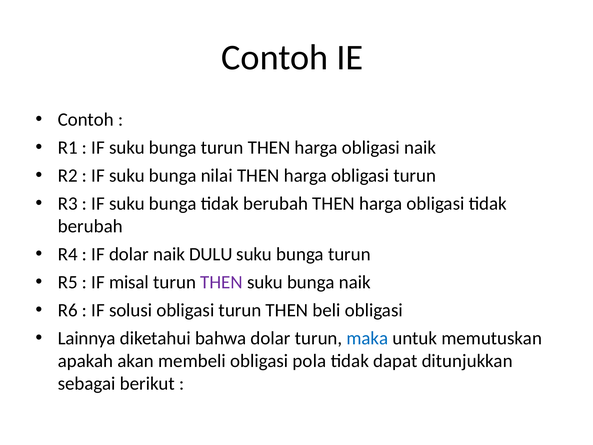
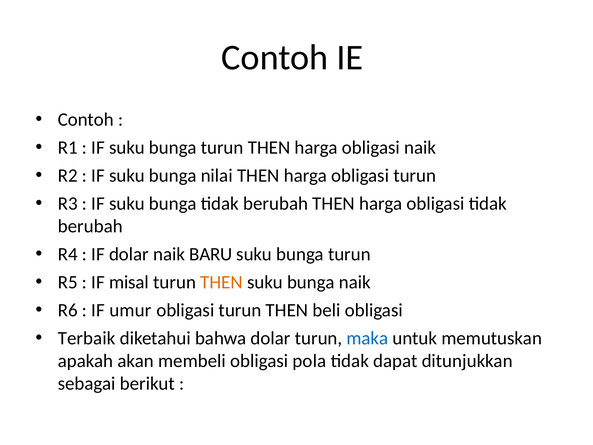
DULU: DULU -> BARU
THEN at (222, 282) colour: purple -> orange
solusi: solusi -> umur
Lainnya: Lainnya -> Terbaik
